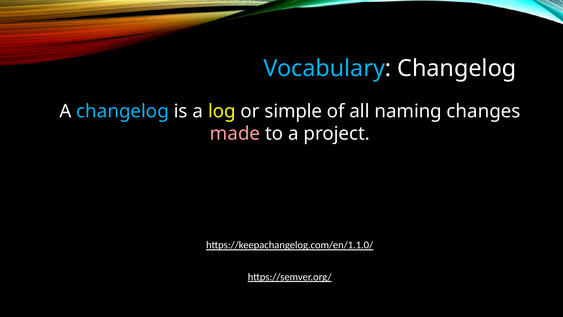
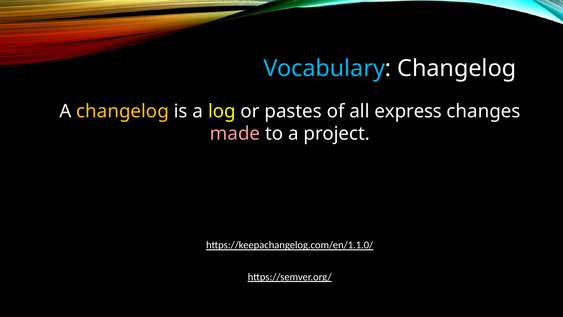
changelog at (123, 111) colour: light blue -> yellow
simple: simple -> pastes
naming: naming -> express
